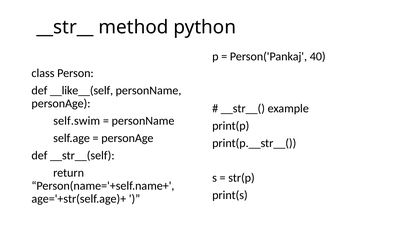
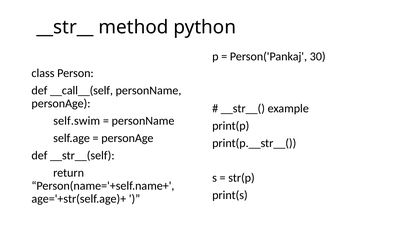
40: 40 -> 30
__like__(self: __like__(self -> __call__(self
